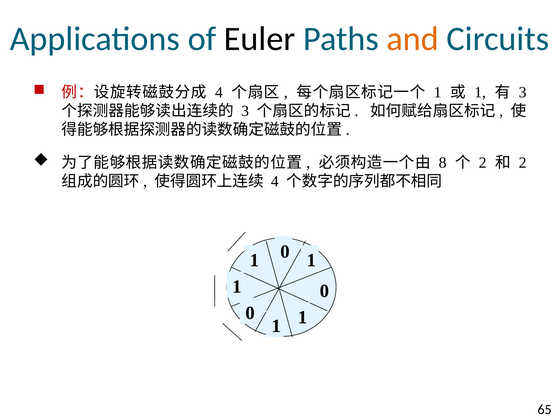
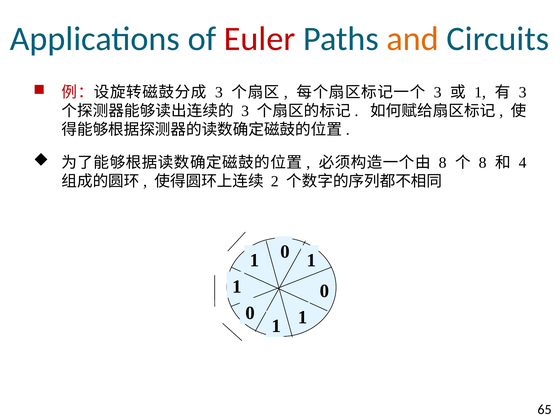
Euler colour: black -> red
4 at (219, 93): 4 -> 3
1 at (438, 93): 1 -> 3
2 at (483, 163): 2 -> 8
2 at (523, 163): 2 -> 4
4 at (275, 181): 4 -> 2
